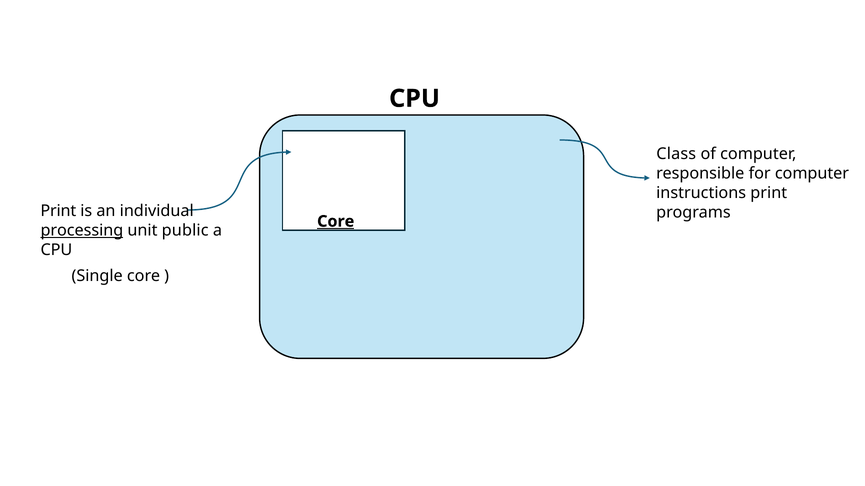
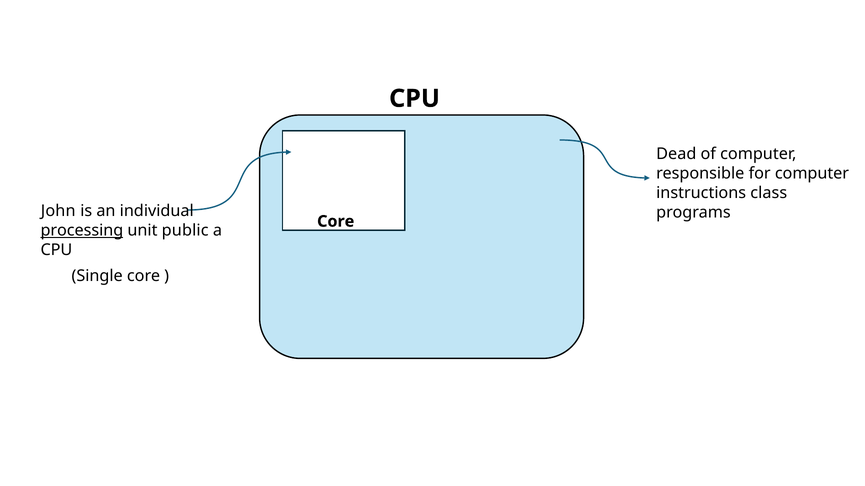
Class: Class -> Dead
instructions print: print -> class
Print at (58, 211): Print -> John
Core at (336, 222) underline: present -> none
